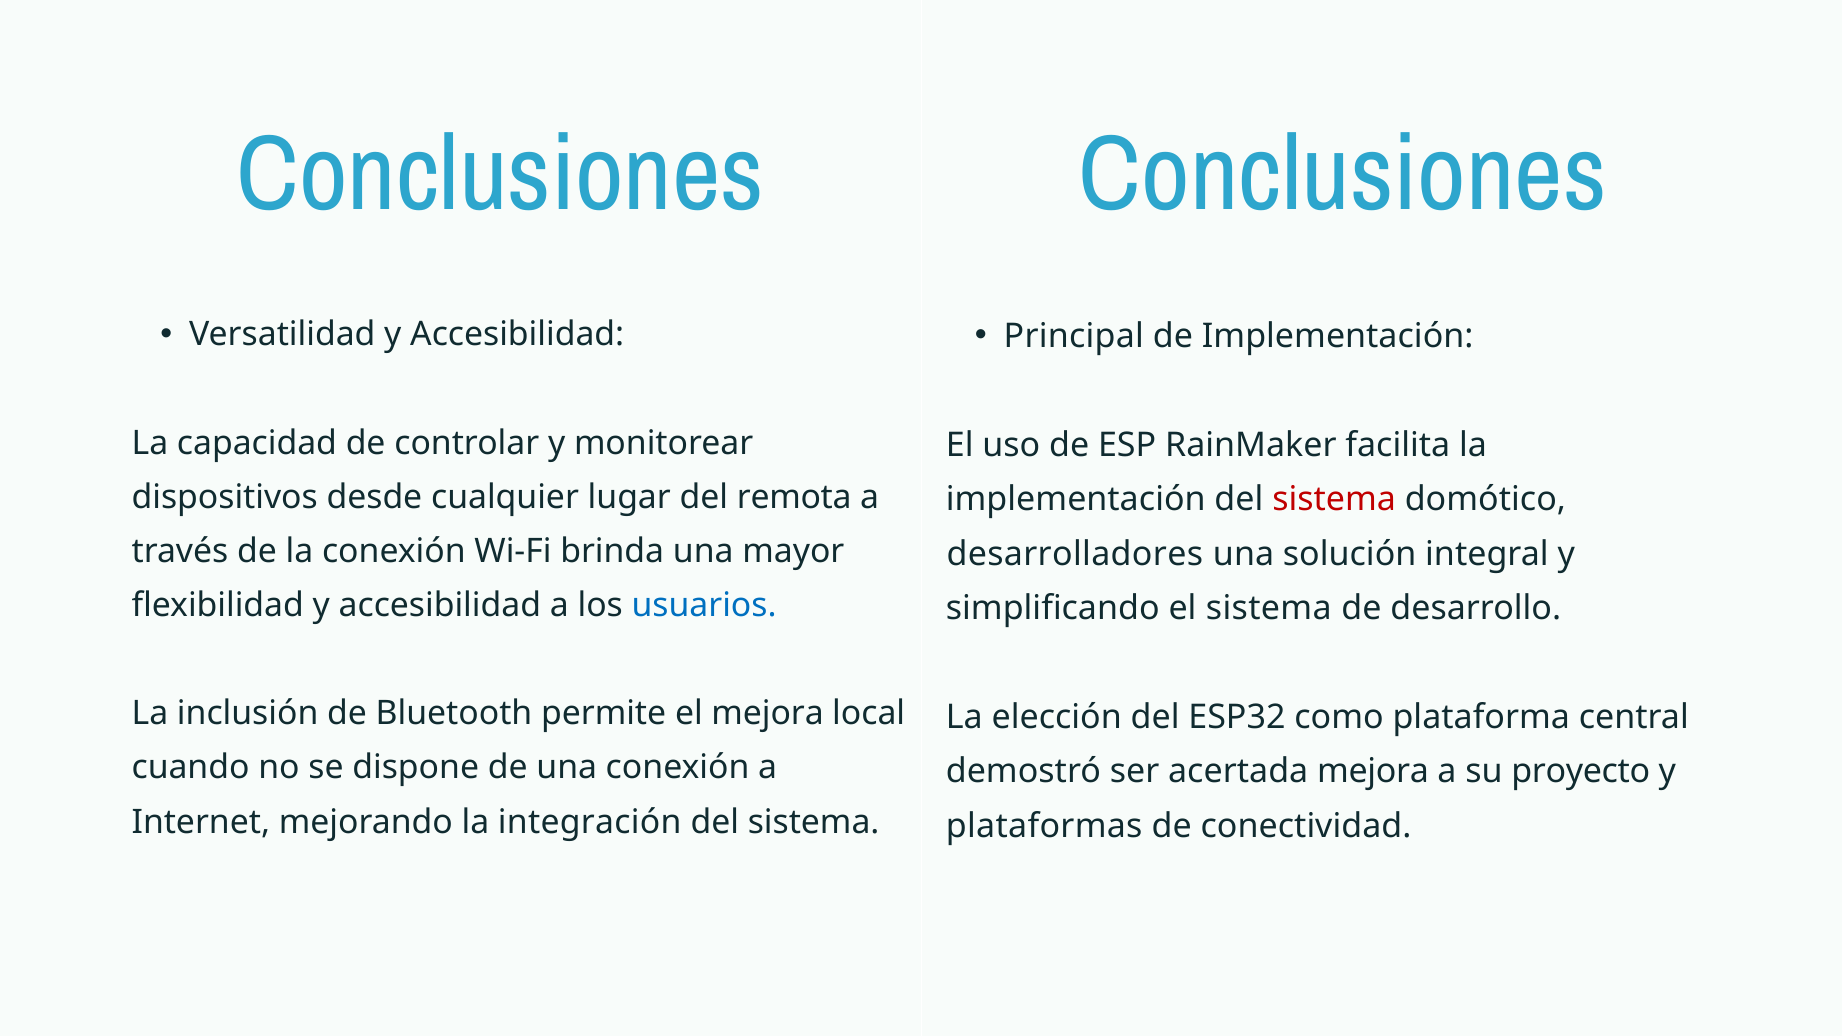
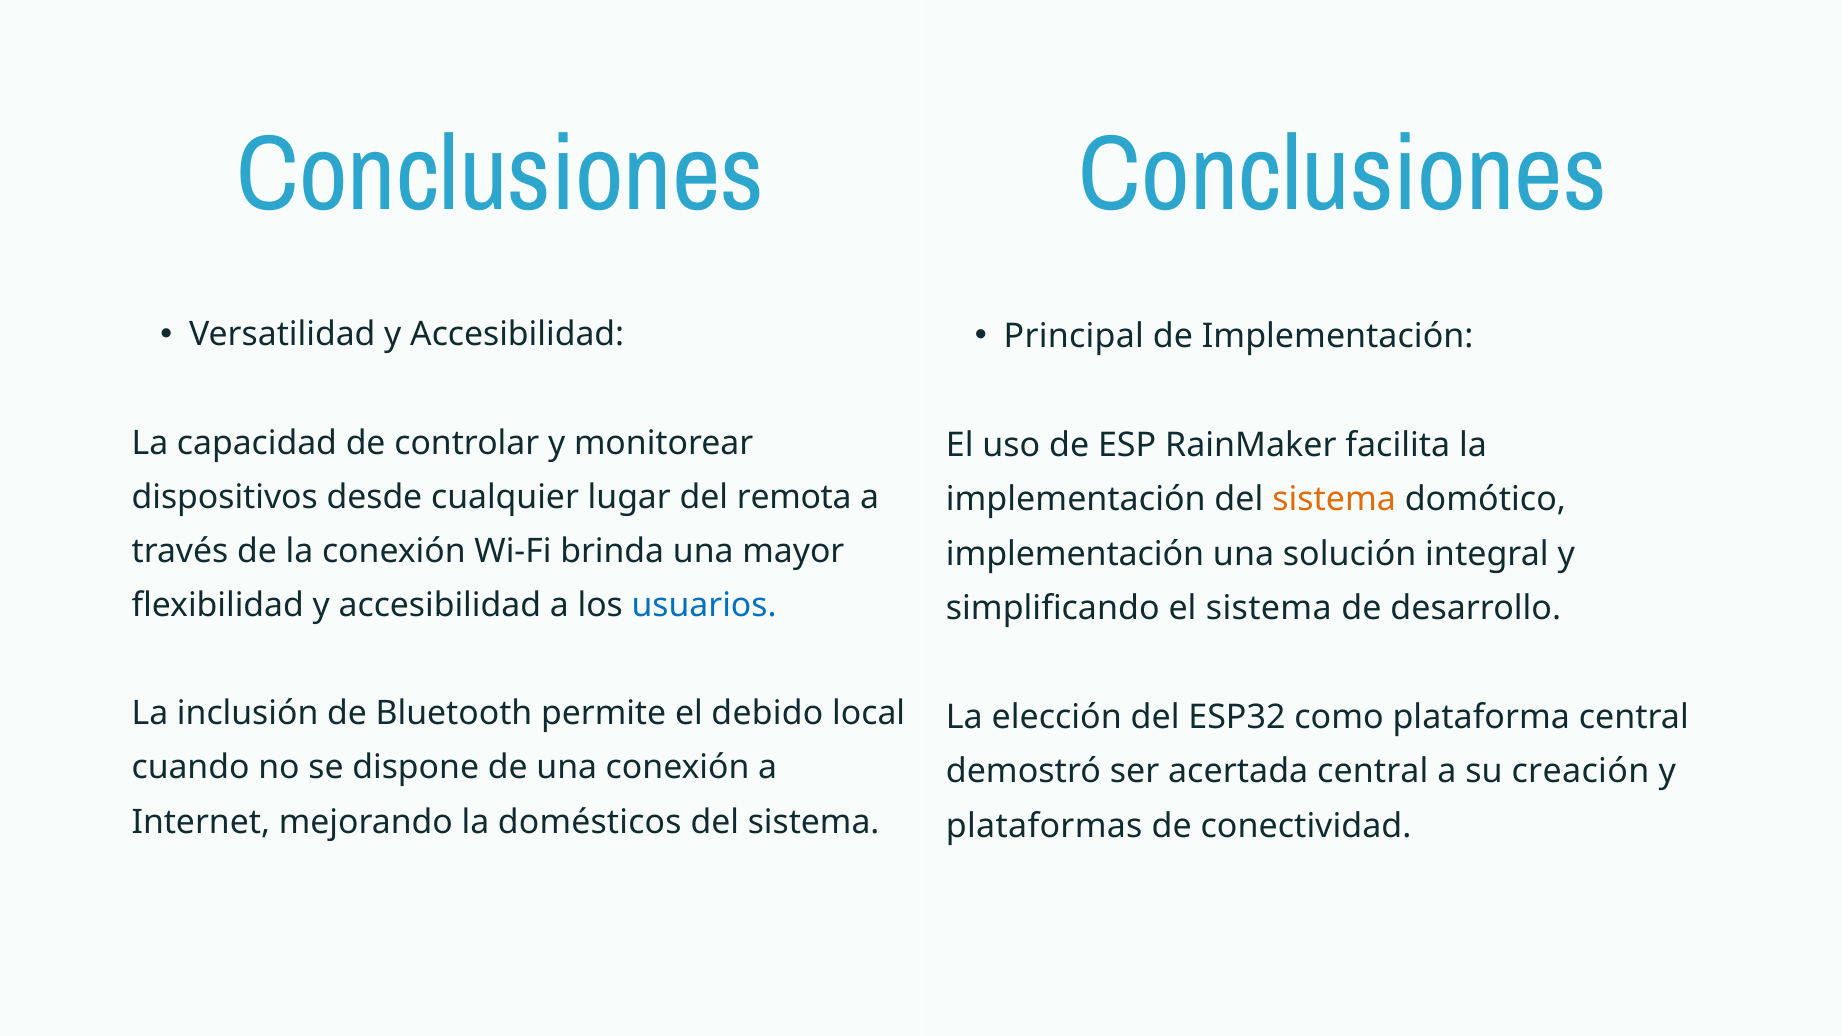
sistema at (1334, 499) colour: red -> orange
desarrolladores at (1075, 554): desarrolladores -> implementación
el mejora: mejora -> debido
acertada mejora: mejora -> central
proyecto: proyecto -> creación
integración: integración -> domésticos
